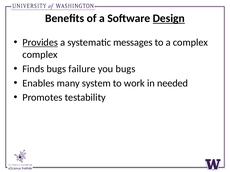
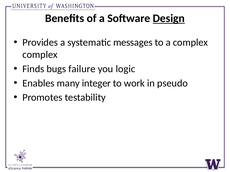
Provides underline: present -> none
you bugs: bugs -> logic
system: system -> integer
needed: needed -> pseudo
